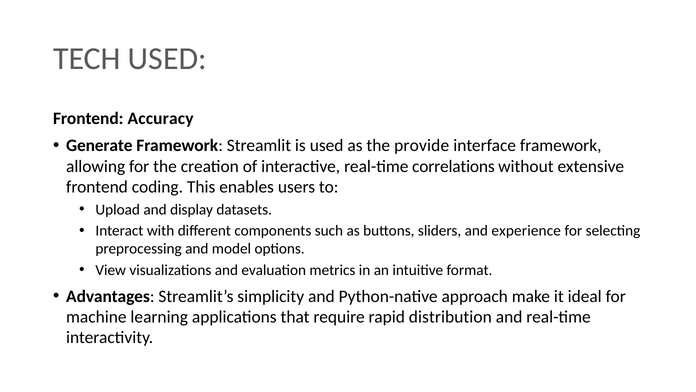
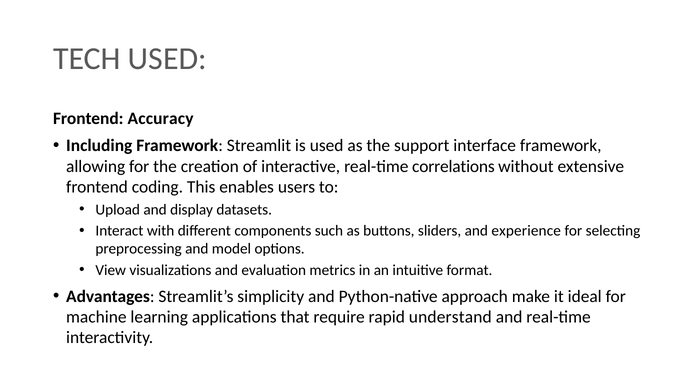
Generate: Generate -> Including
provide: provide -> support
distribution: distribution -> understand
